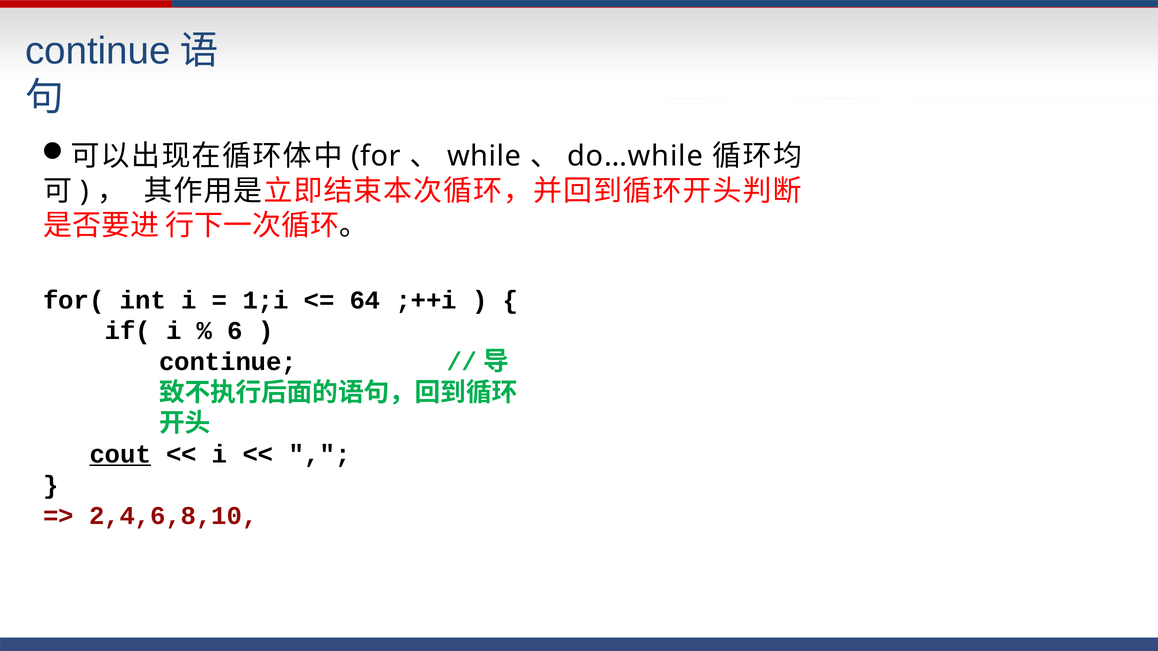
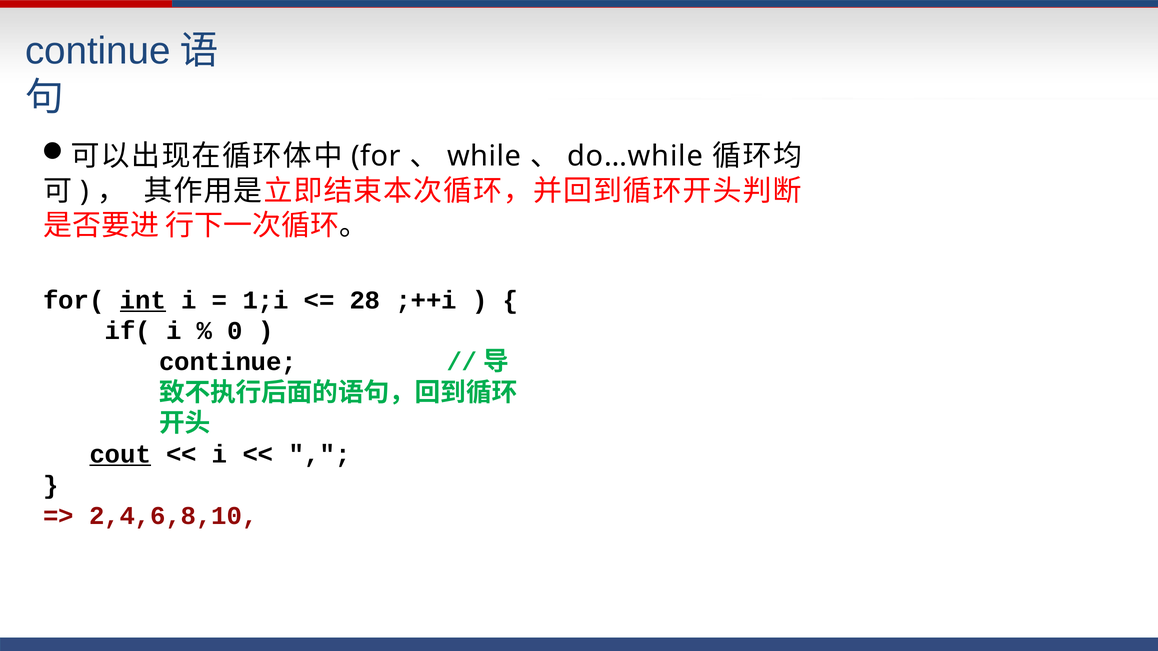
int underline: none -> present
64: 64 -> 28
6: 6 -> 0
